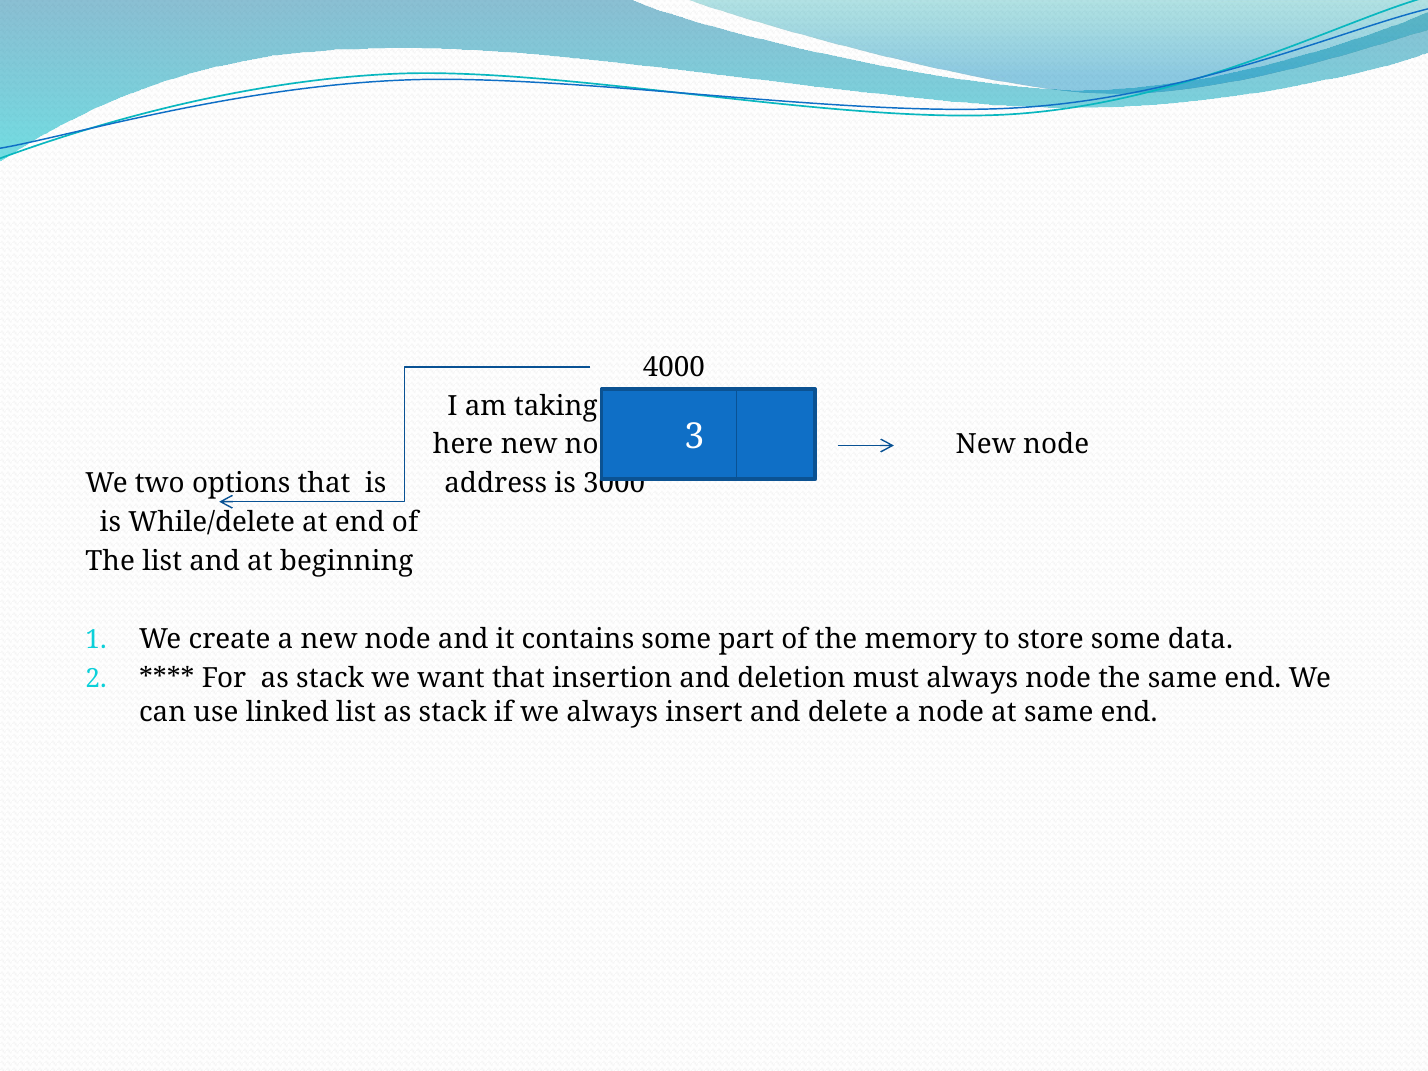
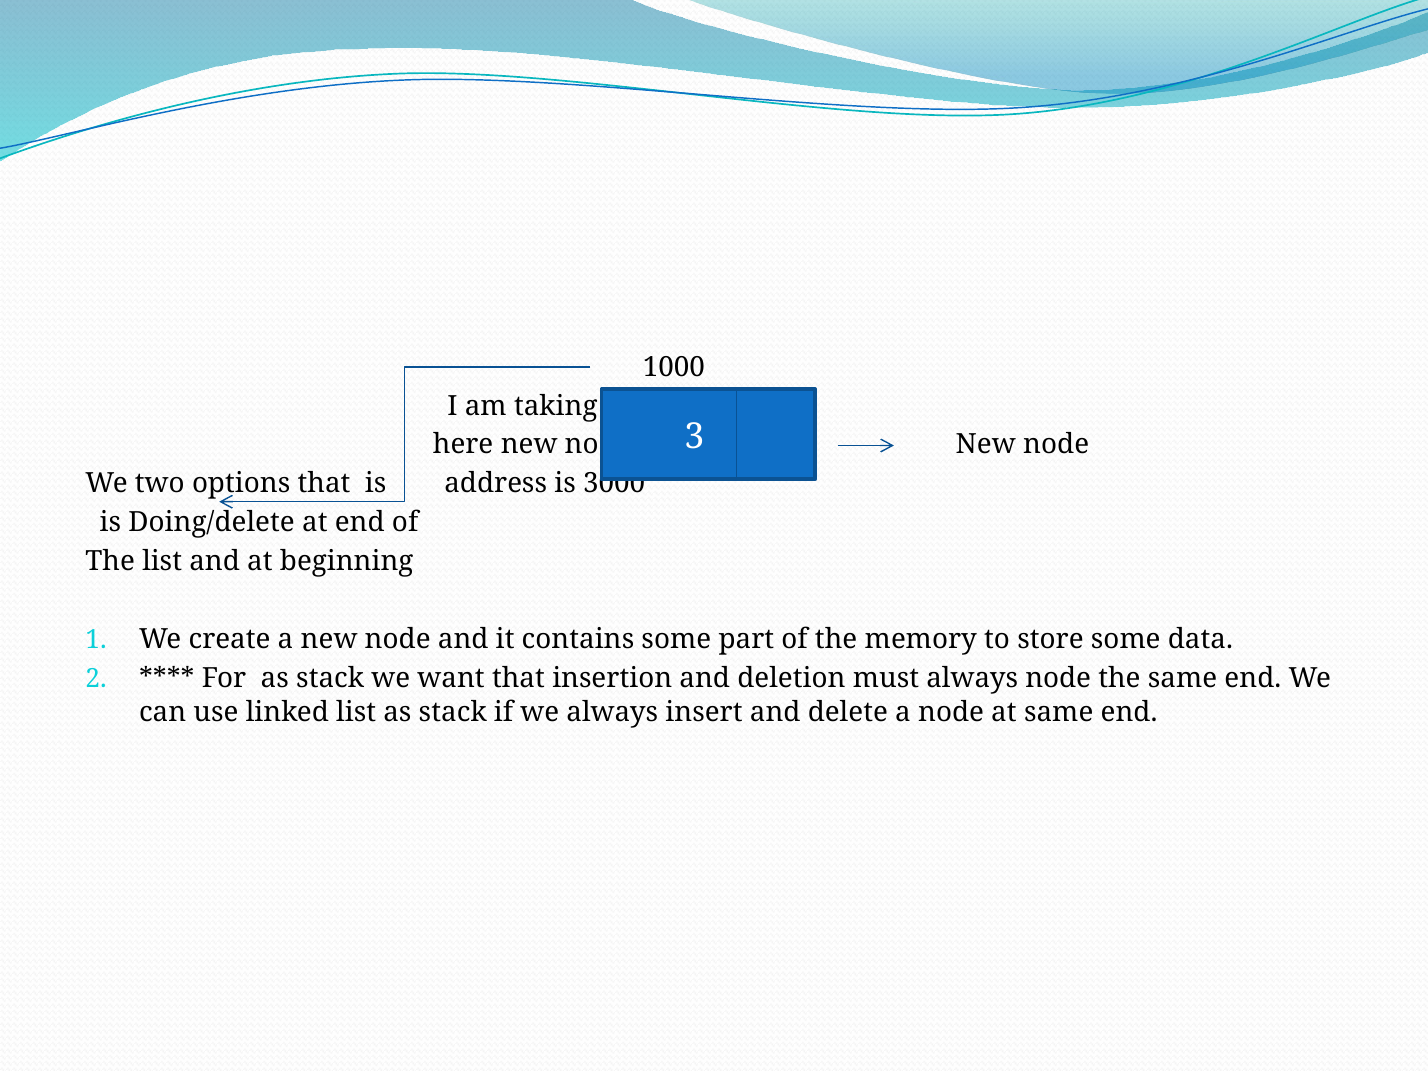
4000: 4000 -> 1000
While/delete: While/delete -> Doing/delete
